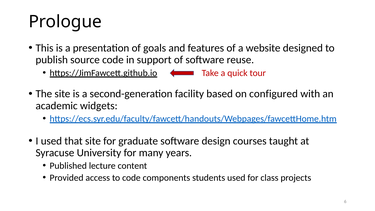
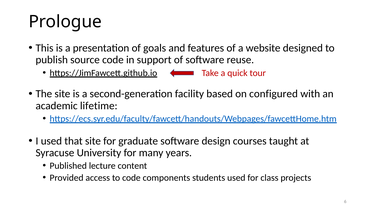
widgets: widgets -> lifetime
